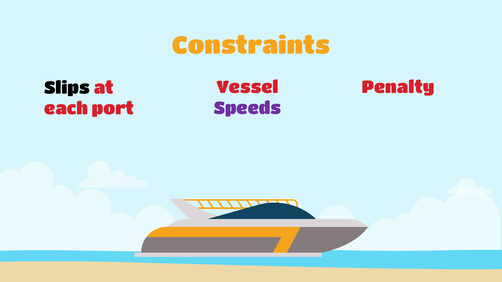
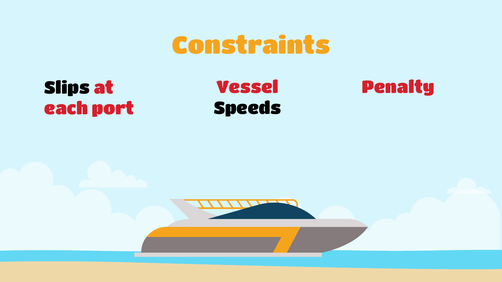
Speeds colour: purple -> black
